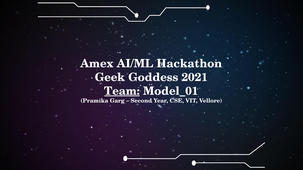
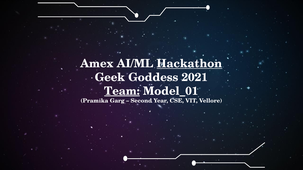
Hackathon underline: none -> present
